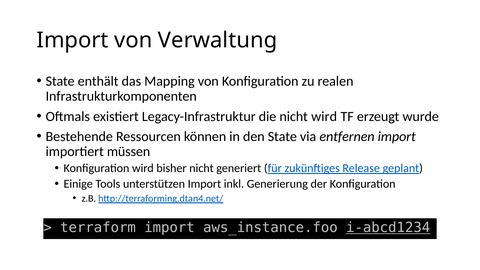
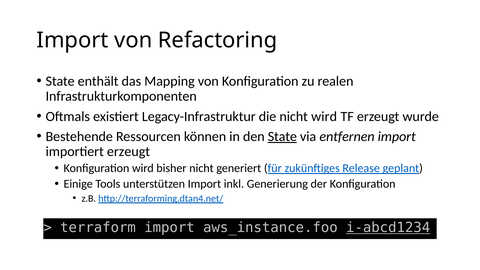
Verwaltung: Verwaltung -> Refactoring
State at (282, 137) underline: none -> present
importiert müssen: müssen -> erzeugt
